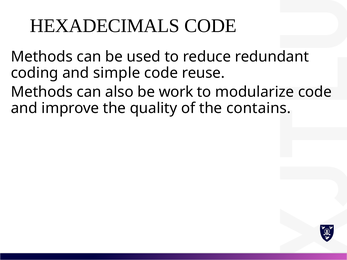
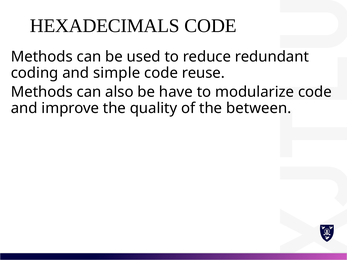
work: work -> have
contains: contains -> between
